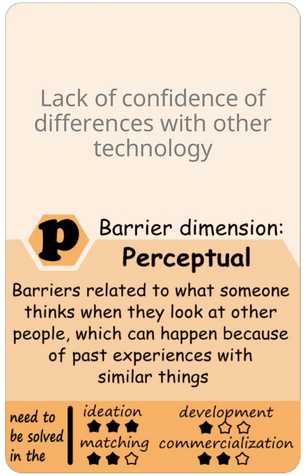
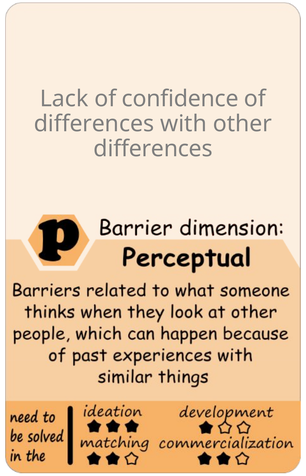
technology at (153, 148): technology -> differences
